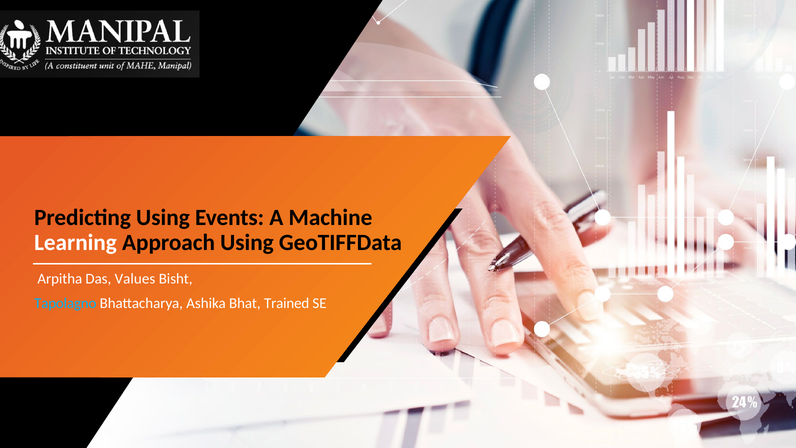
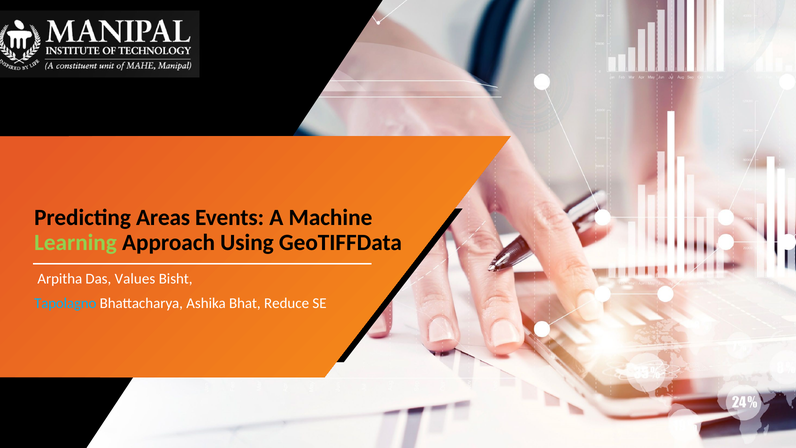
Predicting Using: Using -> Areas
Learning colour: white -> light green
Trained: Trained -> Reduce
